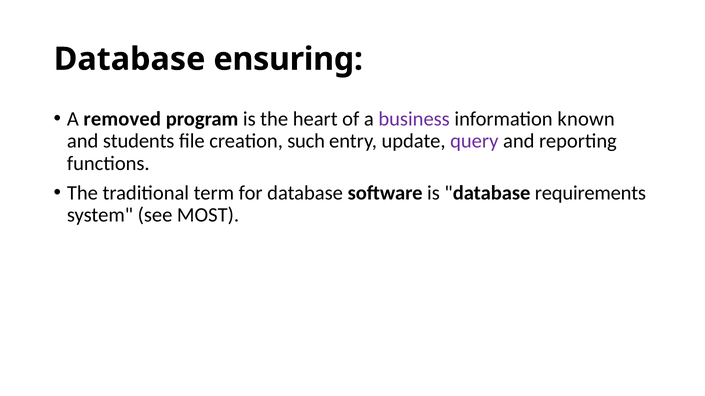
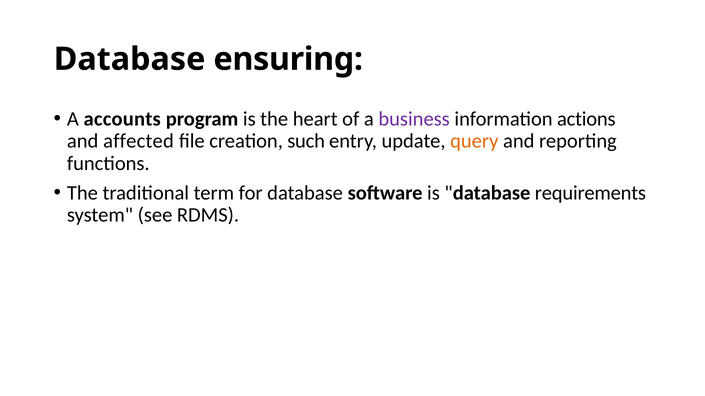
removed: removed -> accounts
known: known -> actions
students: students -> affected
query colour: purple -> orange
MOST: MOST -> RDMS
